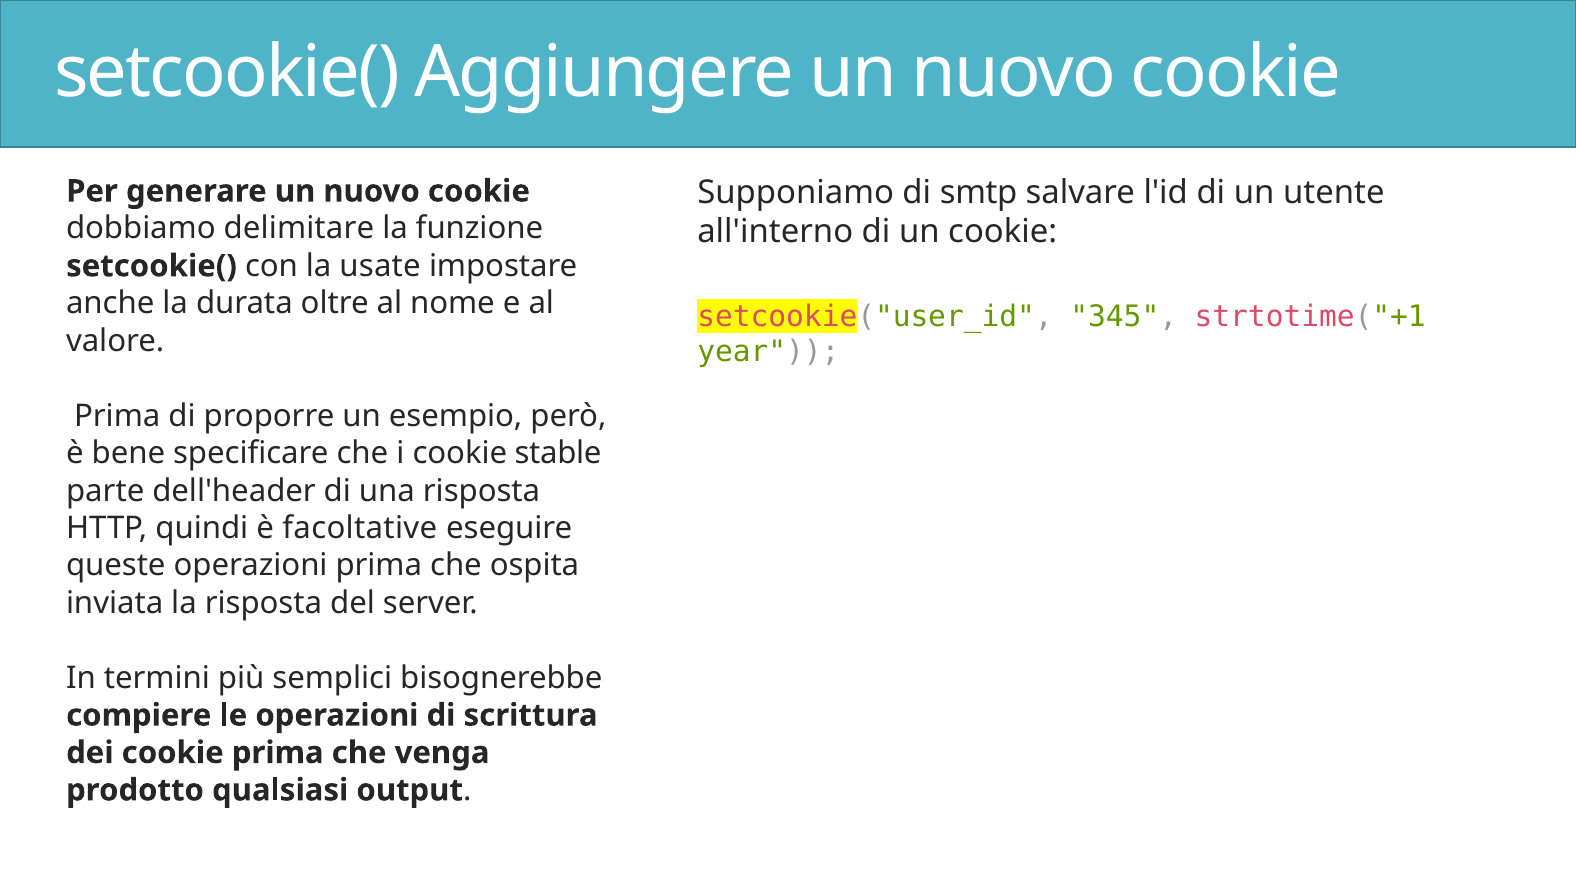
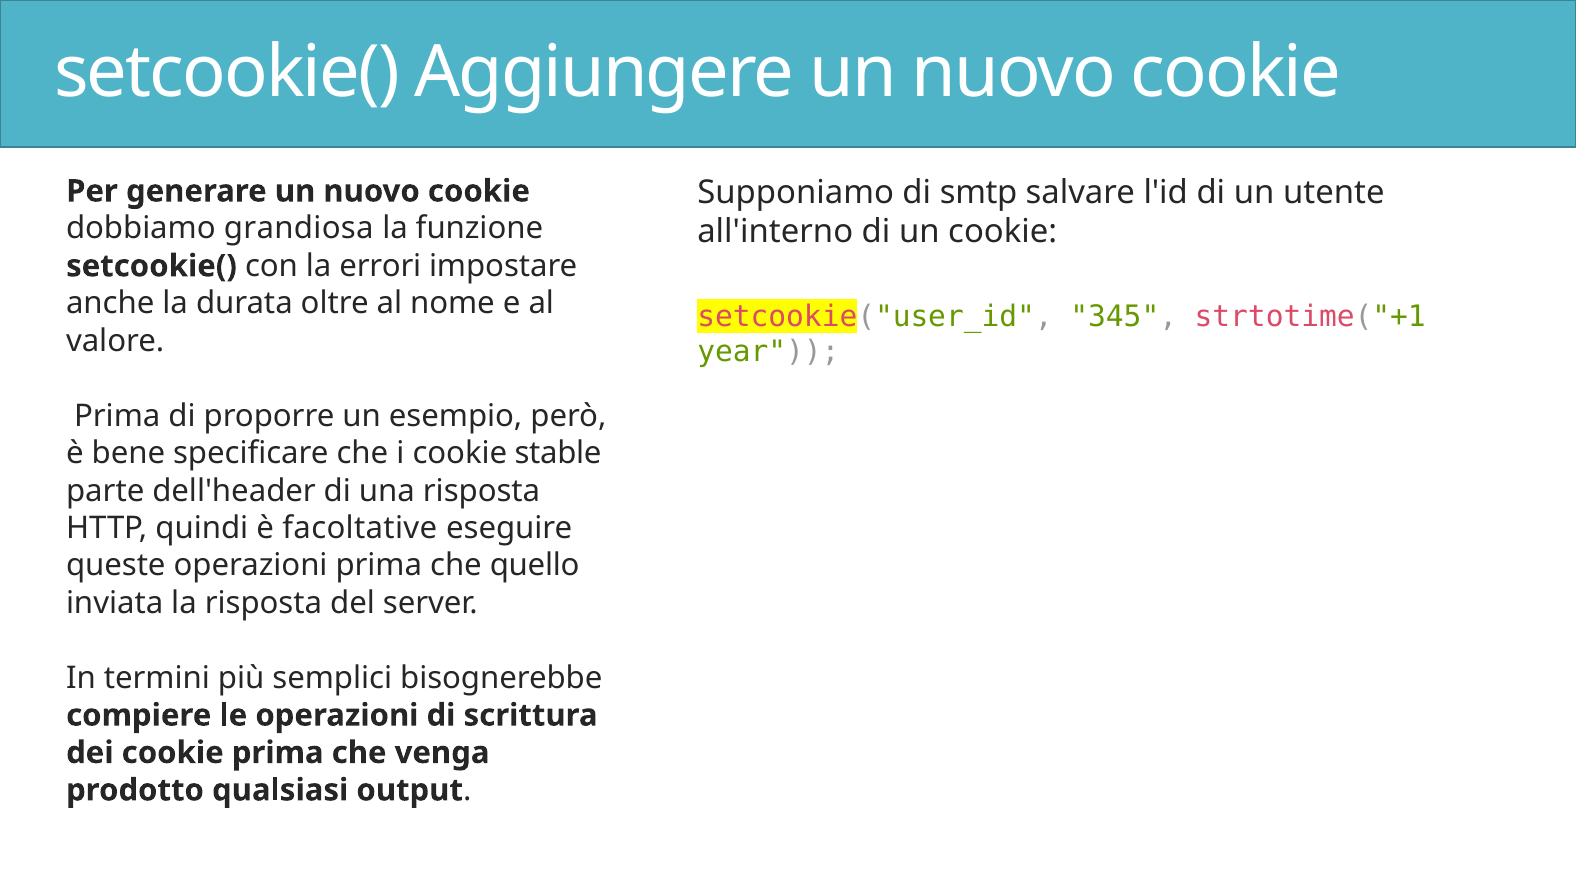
delimitare: delimitare -> grandiosa
usate: usate -> errori
ospita: ospita -> quello
